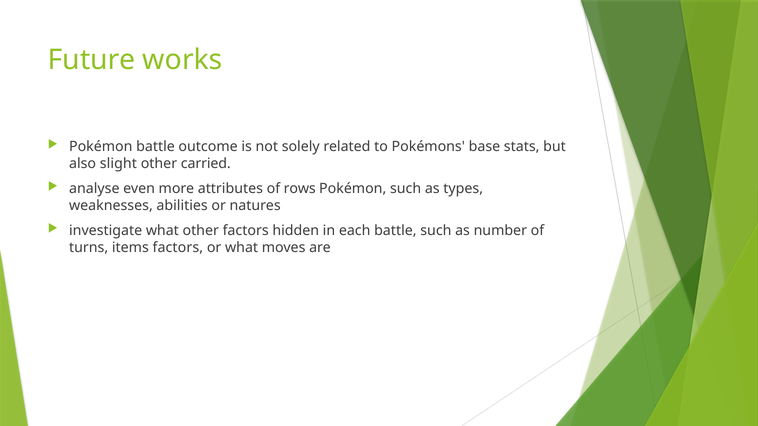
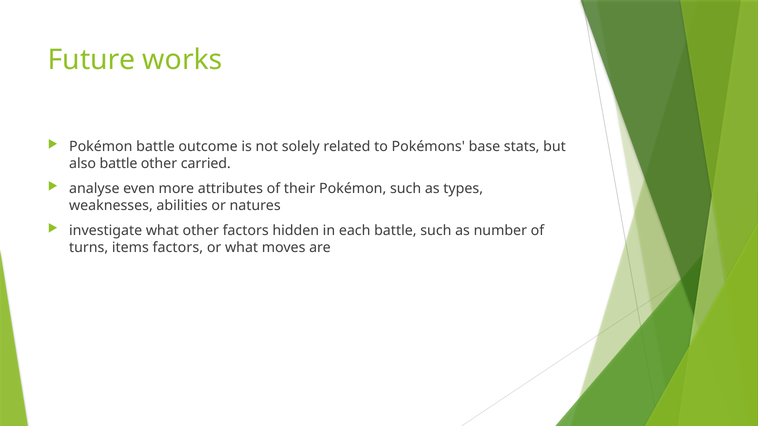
also slight: slight -> battle
rows: rows -> their
